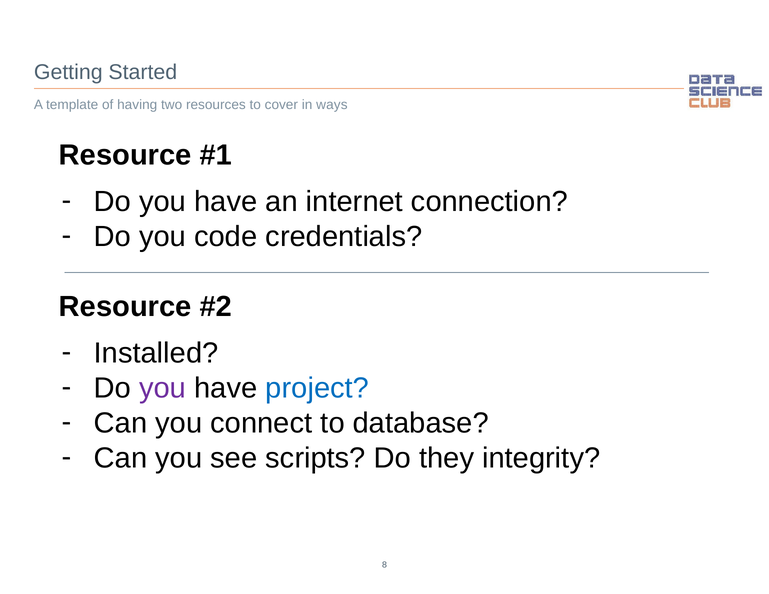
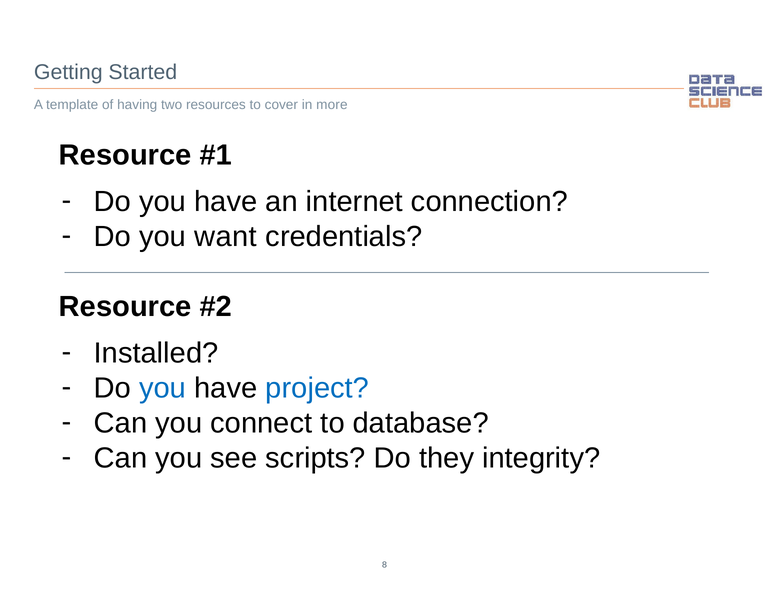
ways: ways -> more
code: code -> want
you at (163, 388) colour: purple -> blue
